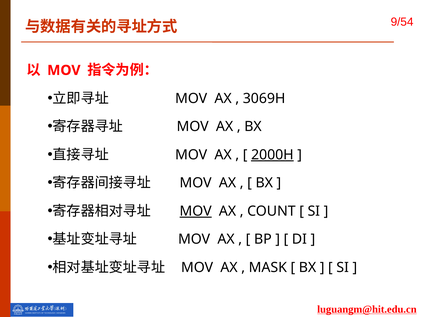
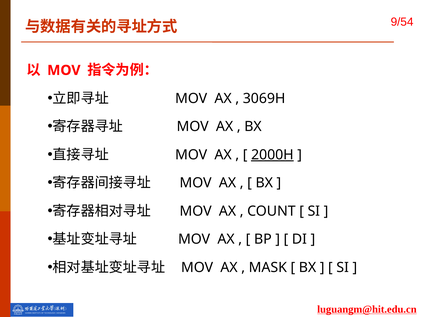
MOV at (196, 211) underline: present -> none
